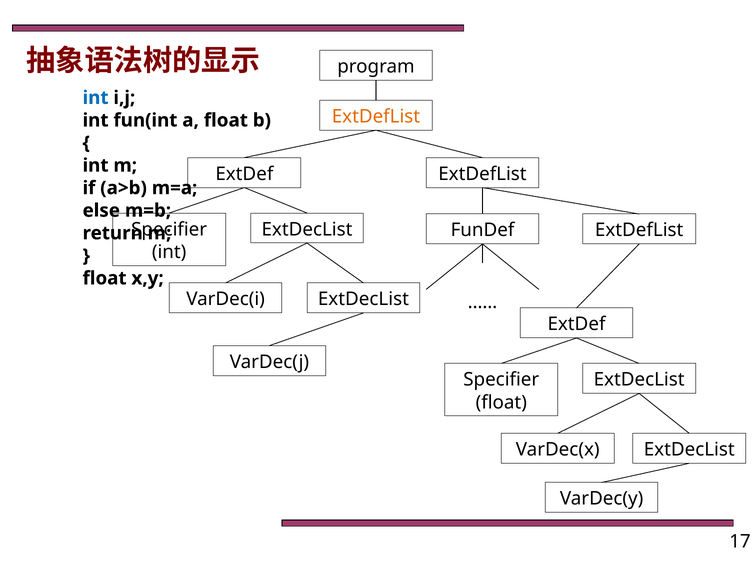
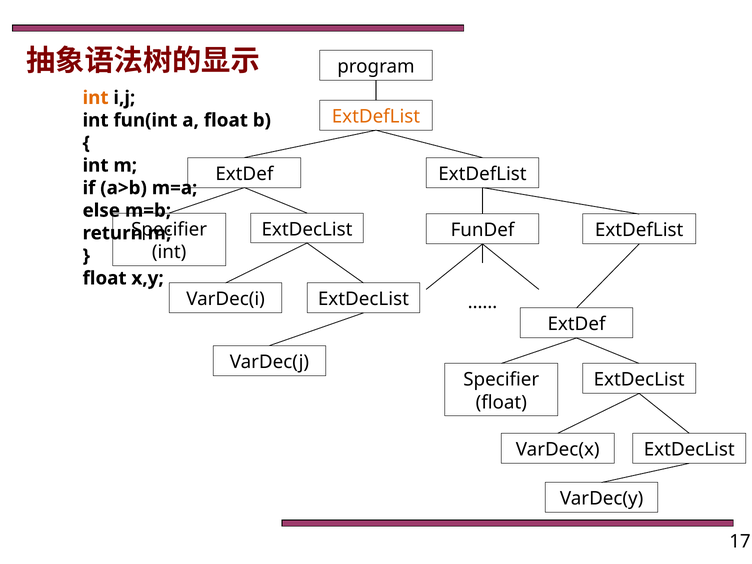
int at (96, 98) colour: blue -> orange
